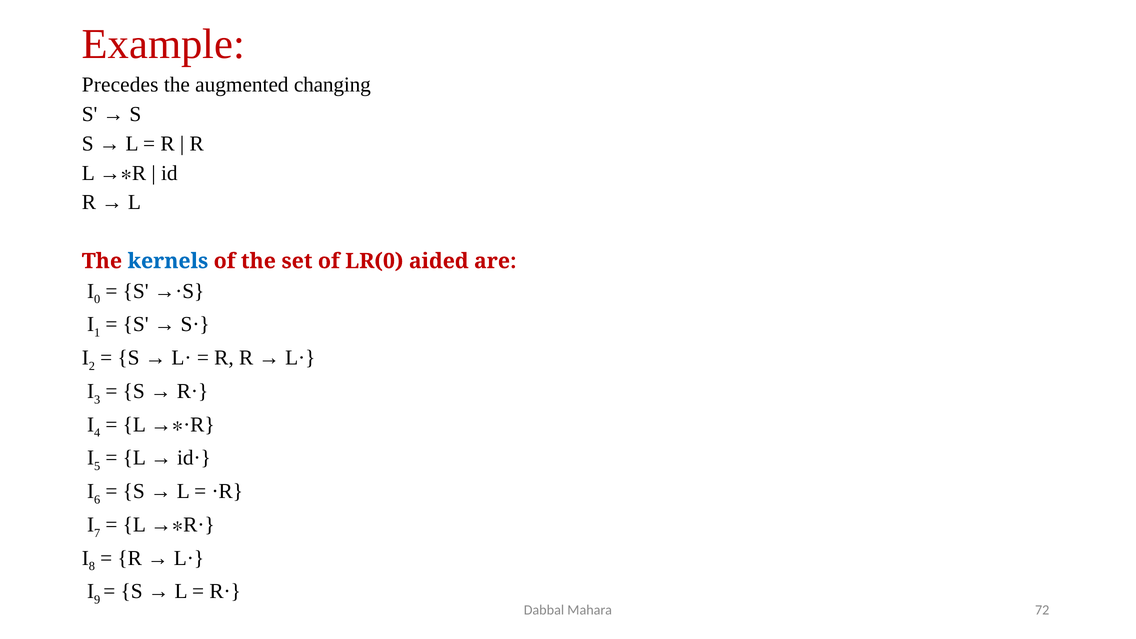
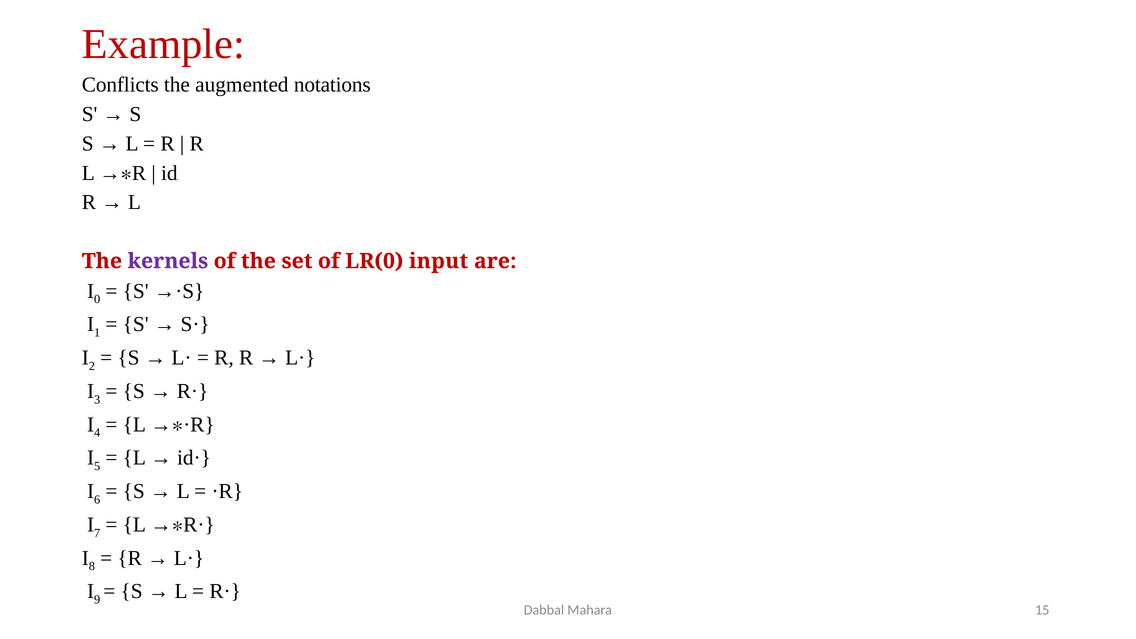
Precedes: Precedes -> Conflicts
changing: changing -> notations
kernels colour: blue -> purple
aided: aided -> input
72: 72 -> 15
